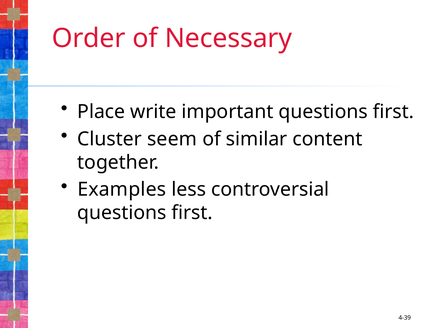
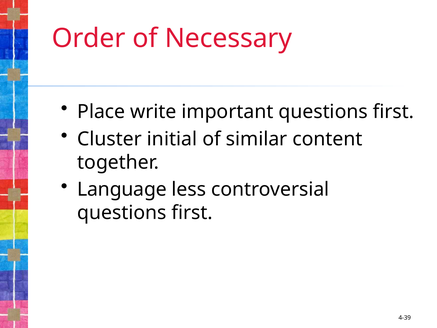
seem: seem -> initial
Examples: Examples -> Language
